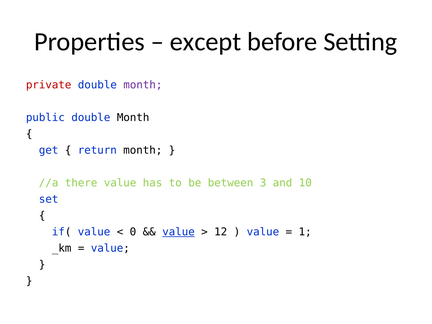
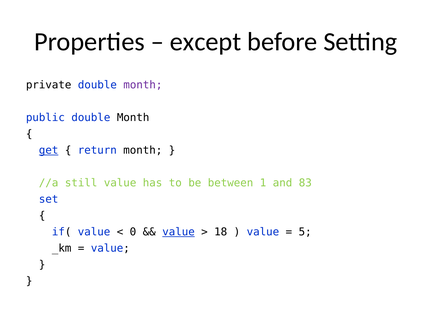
private colour: red -> black
get underline: none -> present
there: there -> still
3: 3 -> 1
10: 10 -> 83
12: 12 -> 18
1: 1 -> 5
